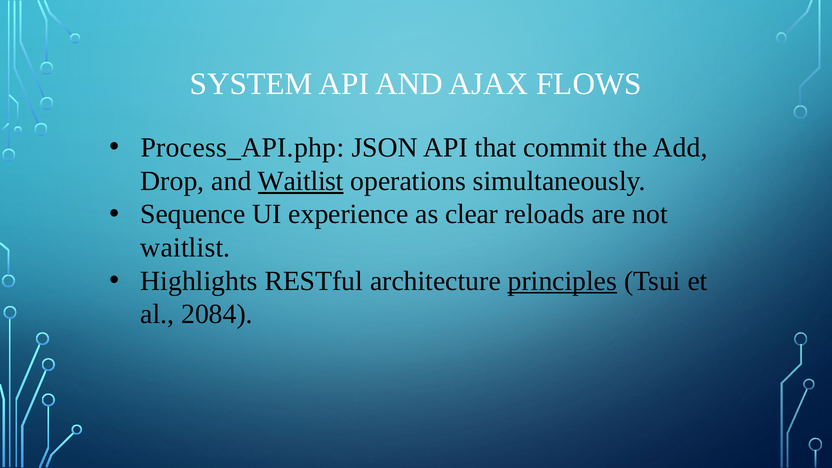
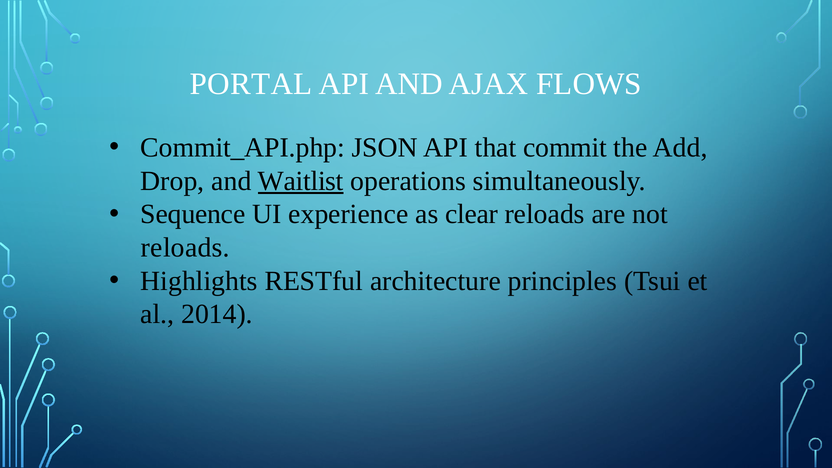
SYSTEM: SYSTEM -> PORTAL
Process_API.php: Process_API.php -> Commit_API.php
waitlist at (185, 248): waitlist -> reloads
principles underline: present -> none
2084: 2084 -> 2014
